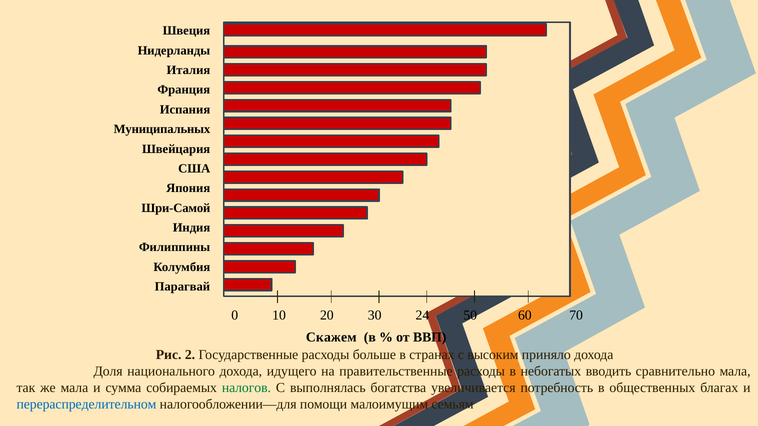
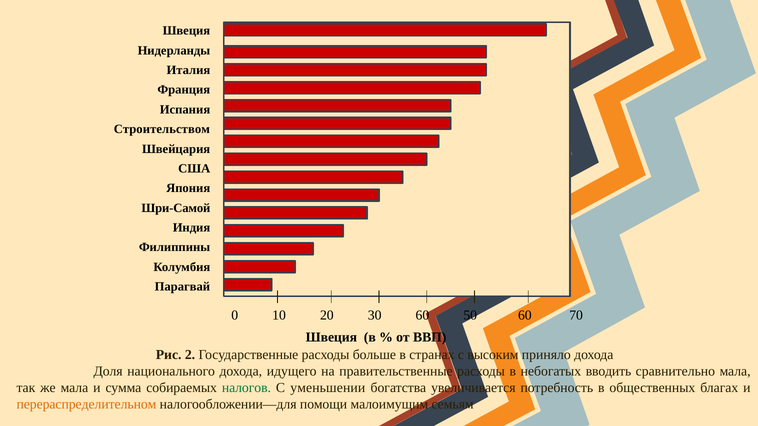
Муниципальных: Муниципальных -> Строительством
30 24: 24 -> 60
Скажем at (331, 337): Скажем -> Швеция
выполнялась: выполнялась -> уменьшении
перераспределительном colour: blue -> orange
